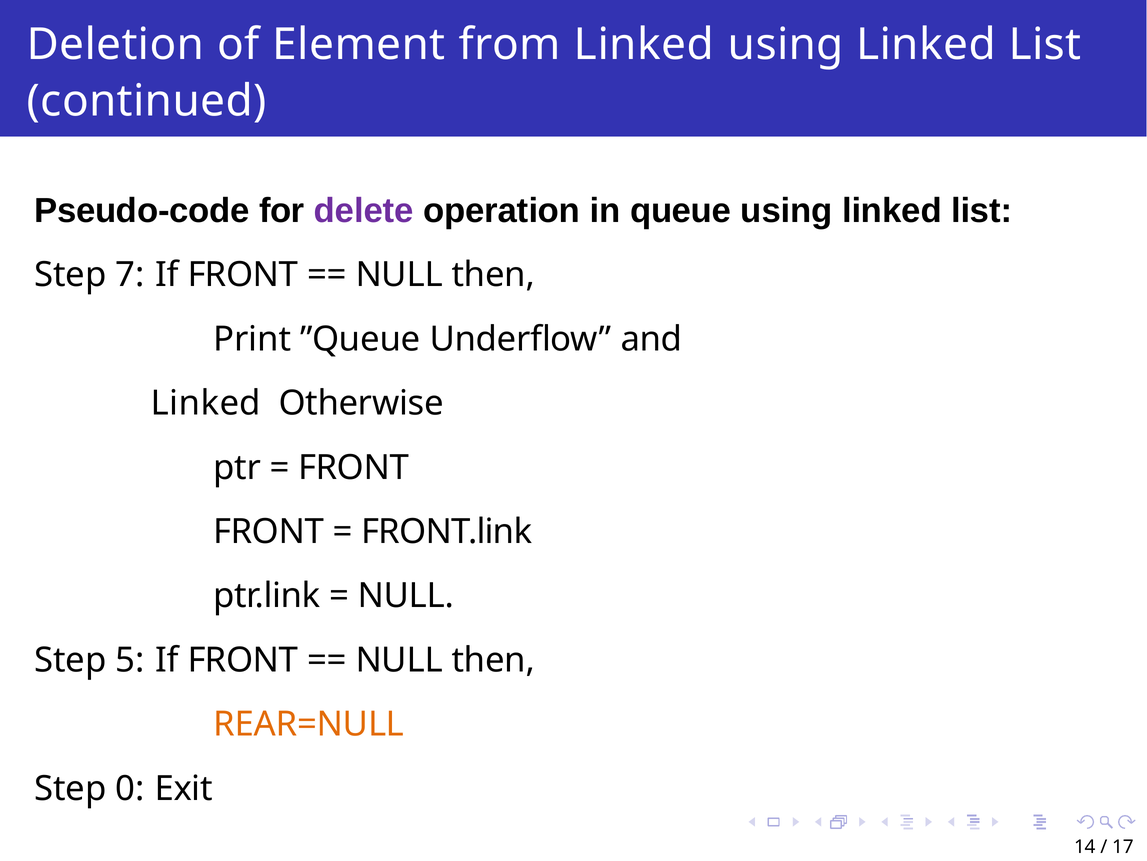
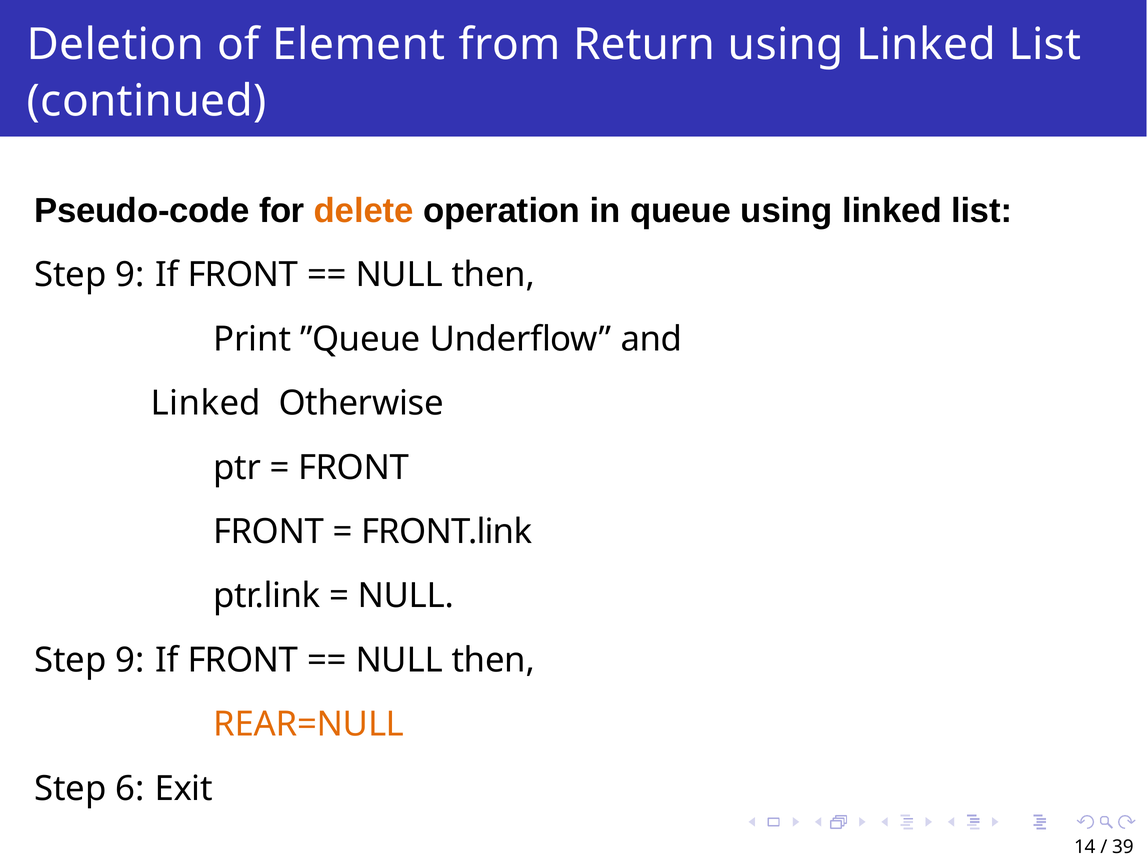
from Linked: Linked -> Return
delete colour: purple -> orange
7 at (130, 275): 7 -> 9
5 at (130, 660): 5 -> 9
0: 0 -> 6
17: 17 -> 39
